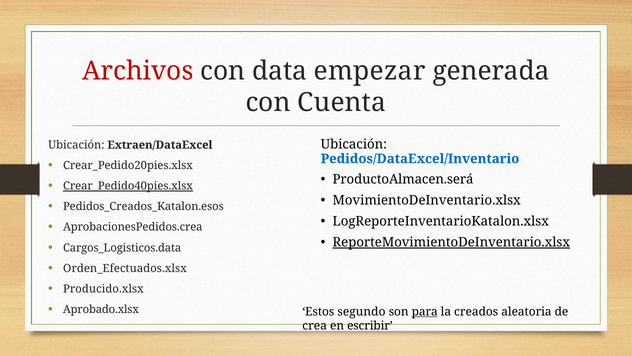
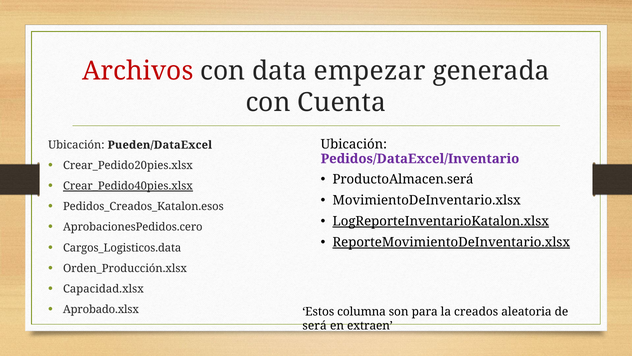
Extraen/DataExcel: Extraen/DataExcel -> Pueden/DataExcel
Pedidos/DataExcel/Inventario colour: blue -> purple
LogReporteInventarioKatalon.xlsx underline: none -> present
AprobacionesPedidos.crea: AprobacionesPedidos.crea -> AprobacionesPedidos.cero
Orden_Efectuados.xlsx: Orden_Efectuados.xlsx -> Orden_Producción.xlsx
Producido.xlsx: Producido.xlsx -> Capacidad.xlsx
segundo: segundo -> columna
para underline: present -> none
crea: crea -> será
escribir: escribir -> extraen
